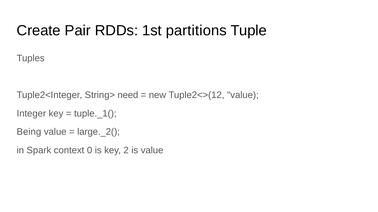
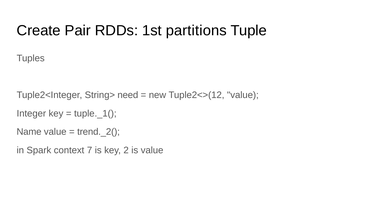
Being: Being -> Name
large._2(: large._2( -> trend._2(
0: 0 -> 7
